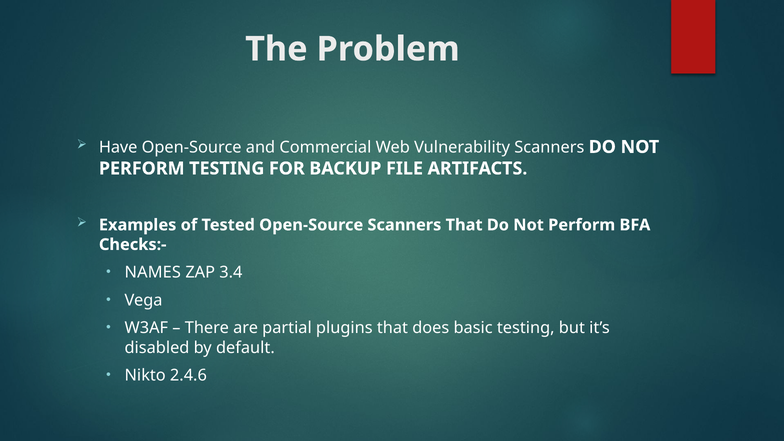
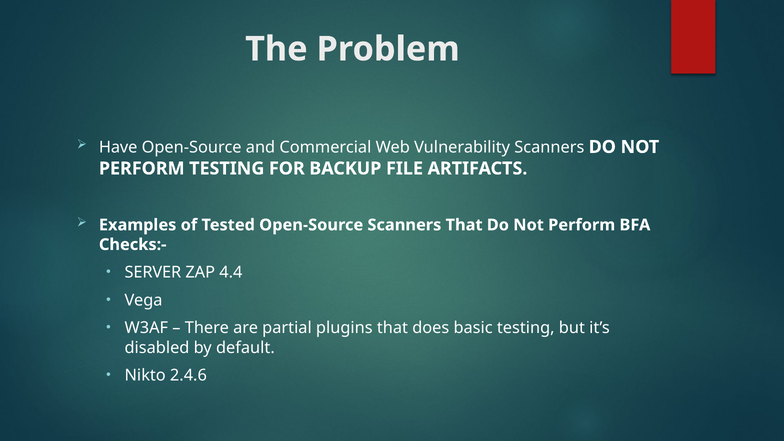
NAMES: NAMES -> SERVER
3.4: 3.4 -> 4.4
